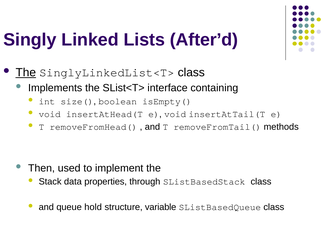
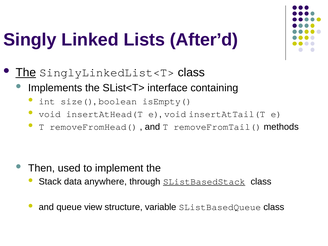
properties: properties -> anywhere
SListBasedStack underline: none -> present
hold: hold -> view
